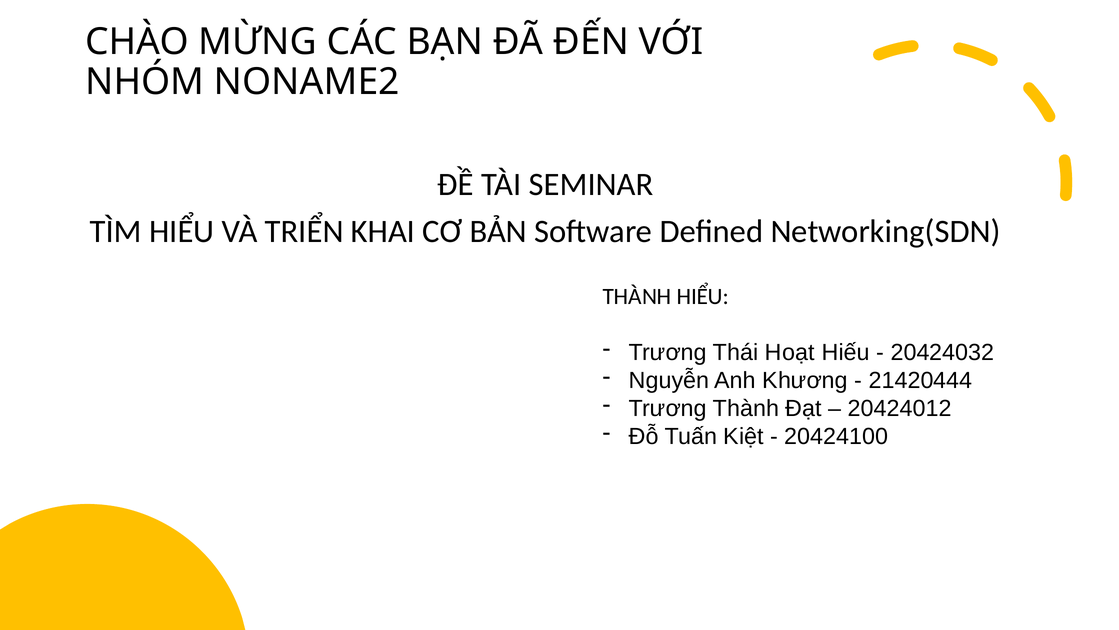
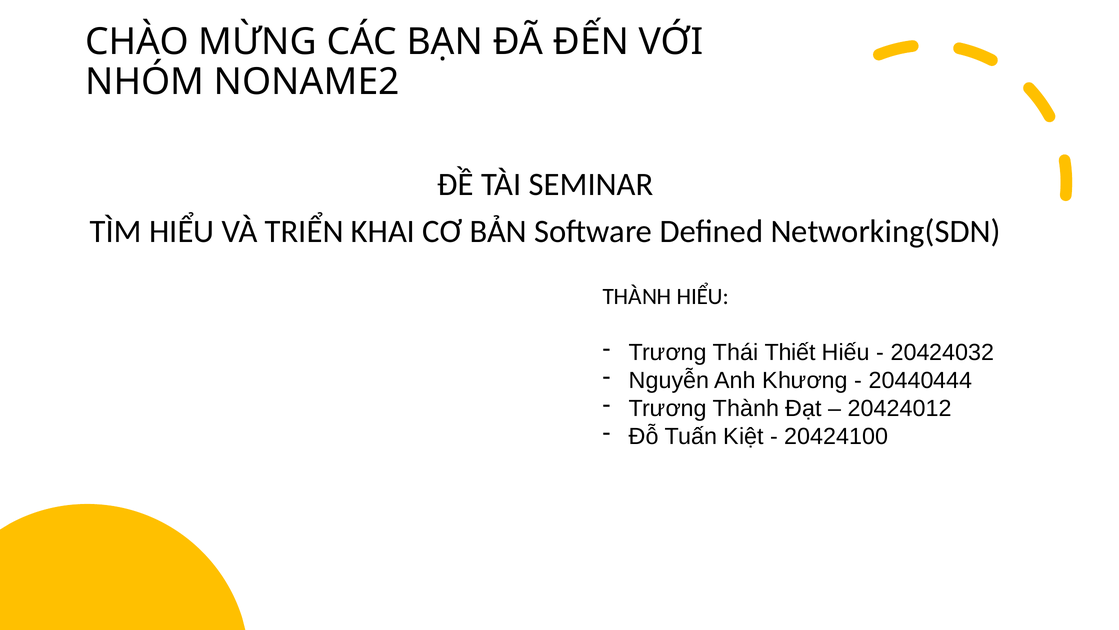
Hoạt: Hoạt -> Thiết
21420444: 21420444 -> 20440444
